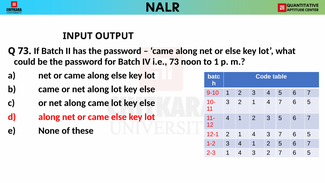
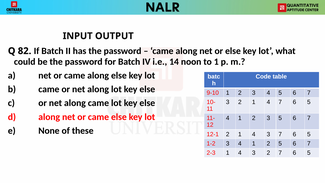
Q 73: 73 -> 82
i.e 73: 73 -> 14
